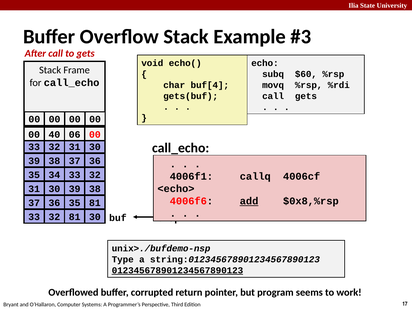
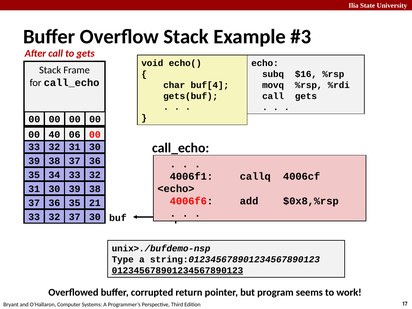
$60: $60 -> $16
add underline: present -> none
35 81: 81 -> 21
32 81: 81 -> 37
